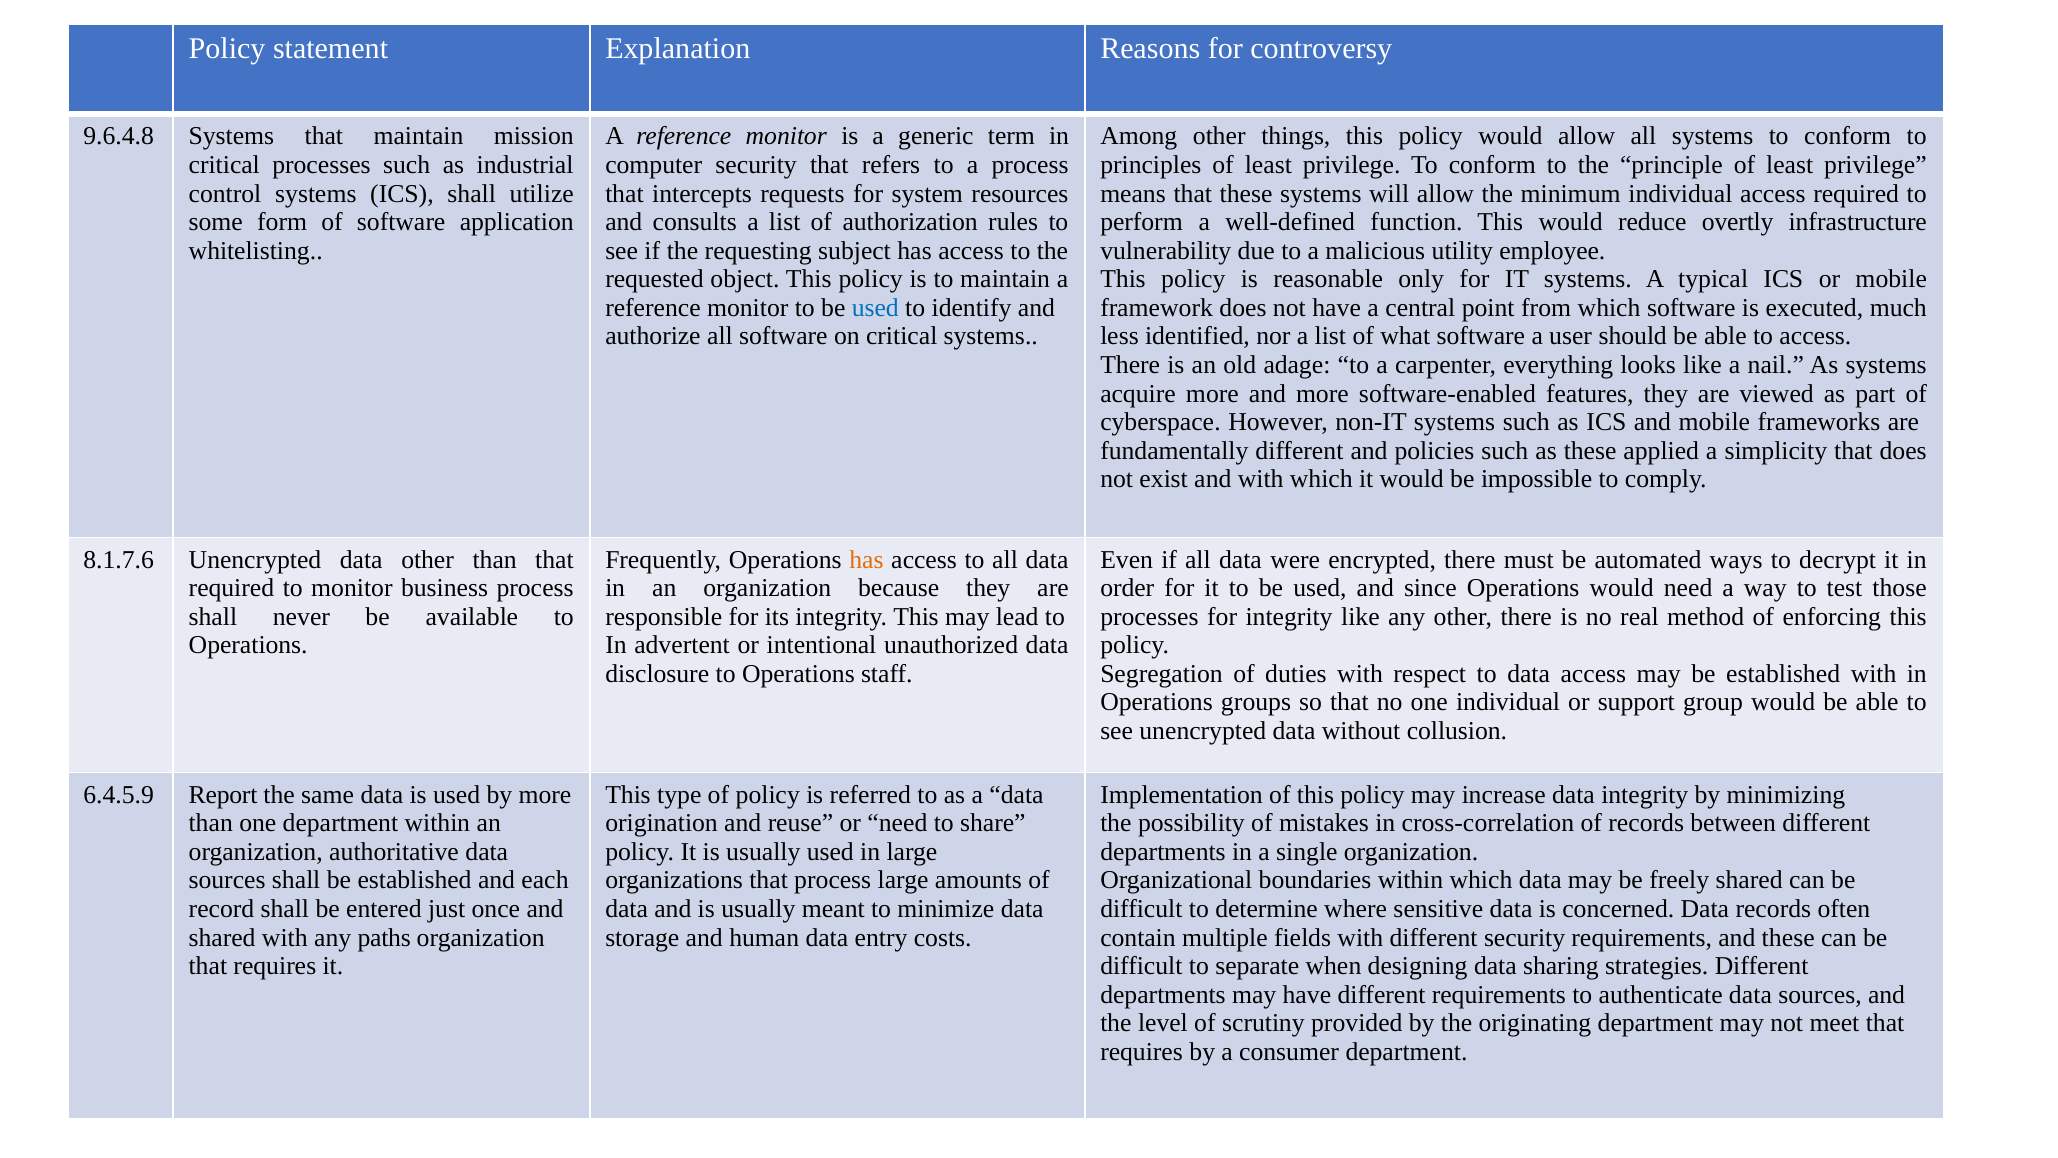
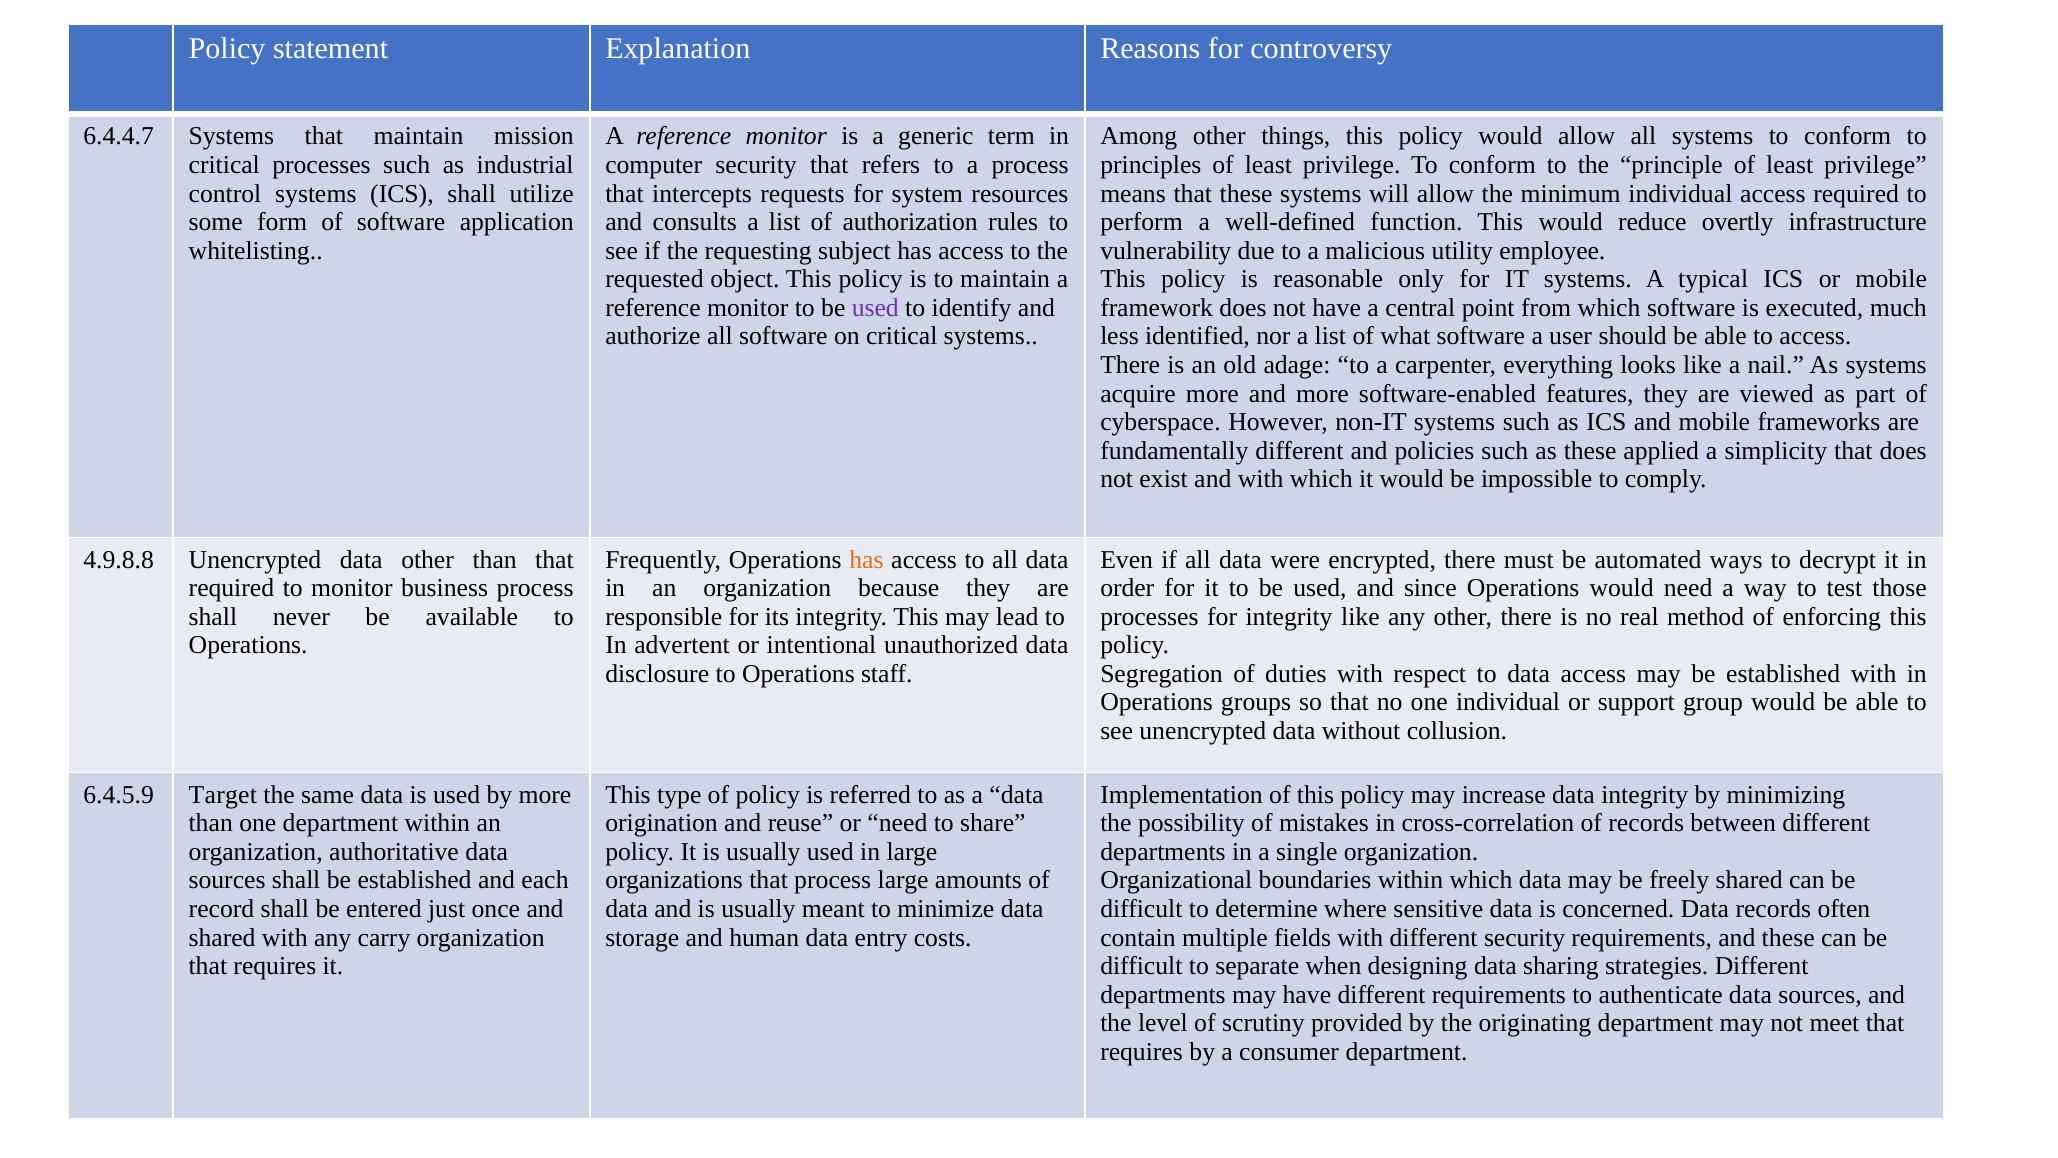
9.6.4.8: 9.6.4.8 -> 6.4.4.7
used at (875, 308) colour: blue -> purple
8.1.7.6: 8.1.7.6 -> 4.9.8.8
Report: Report -> Target
paths: paths -> carry
